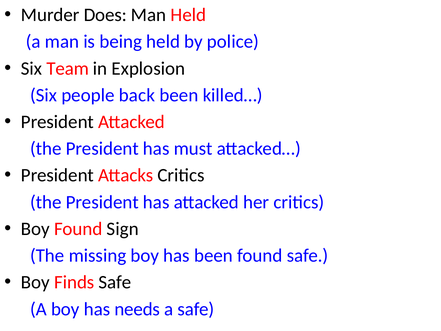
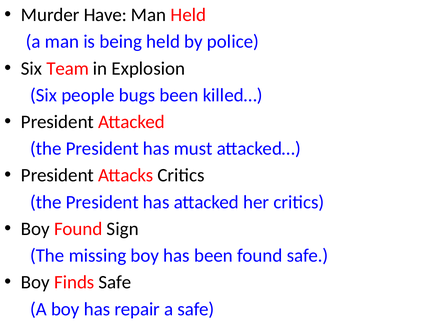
Does: Does -> Have
back: back -> bugs
needs: needs -> repair
